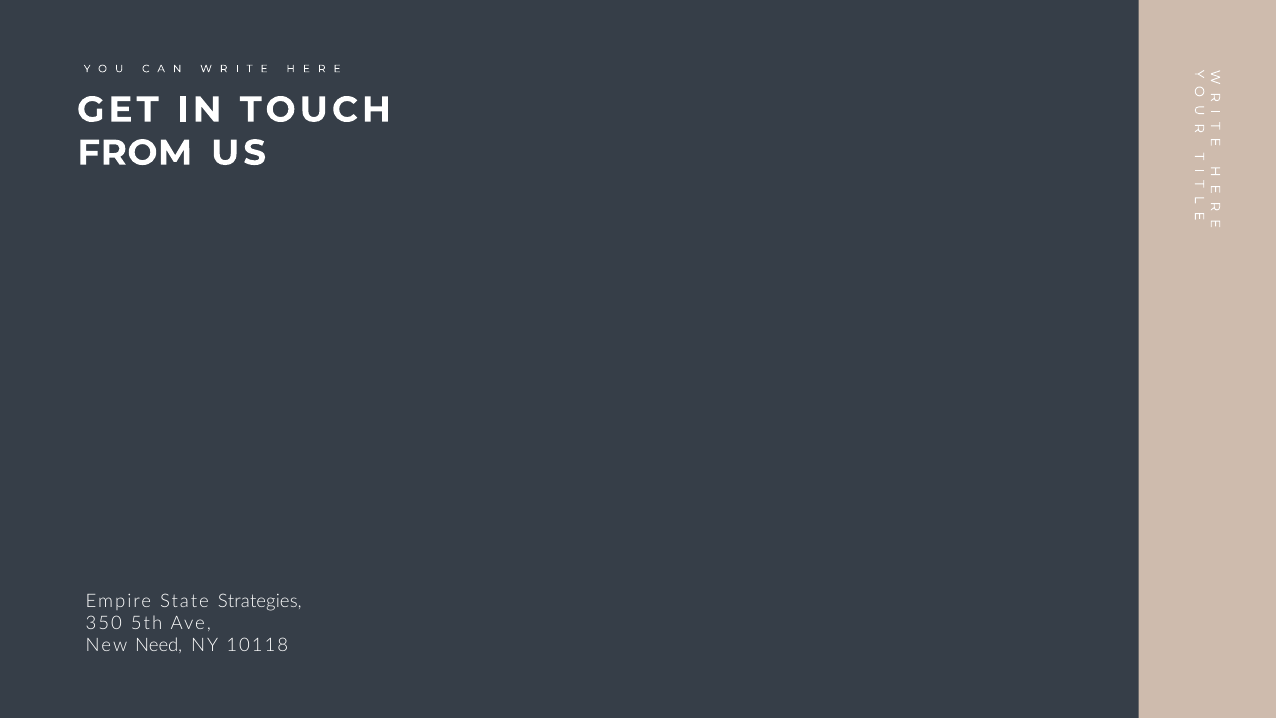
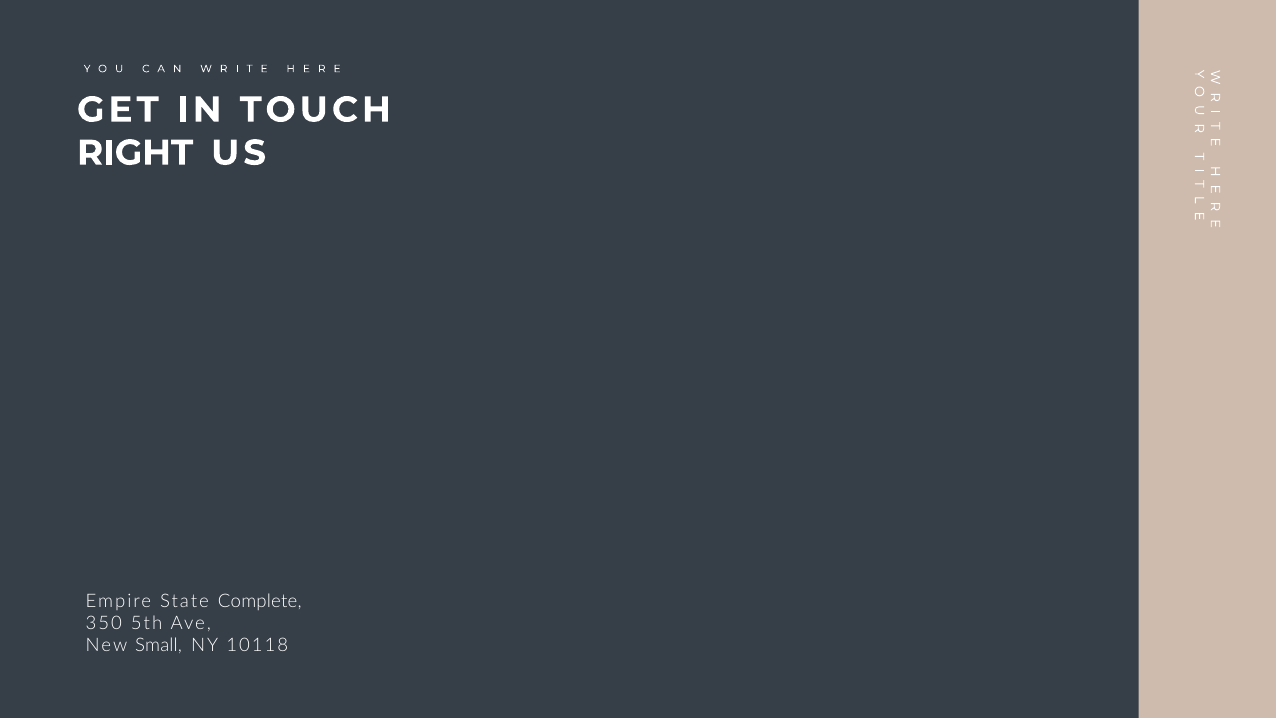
FROM: FROM -> RIGHT
Strategies: Strategies -> Complete
Need: Need -> Small
